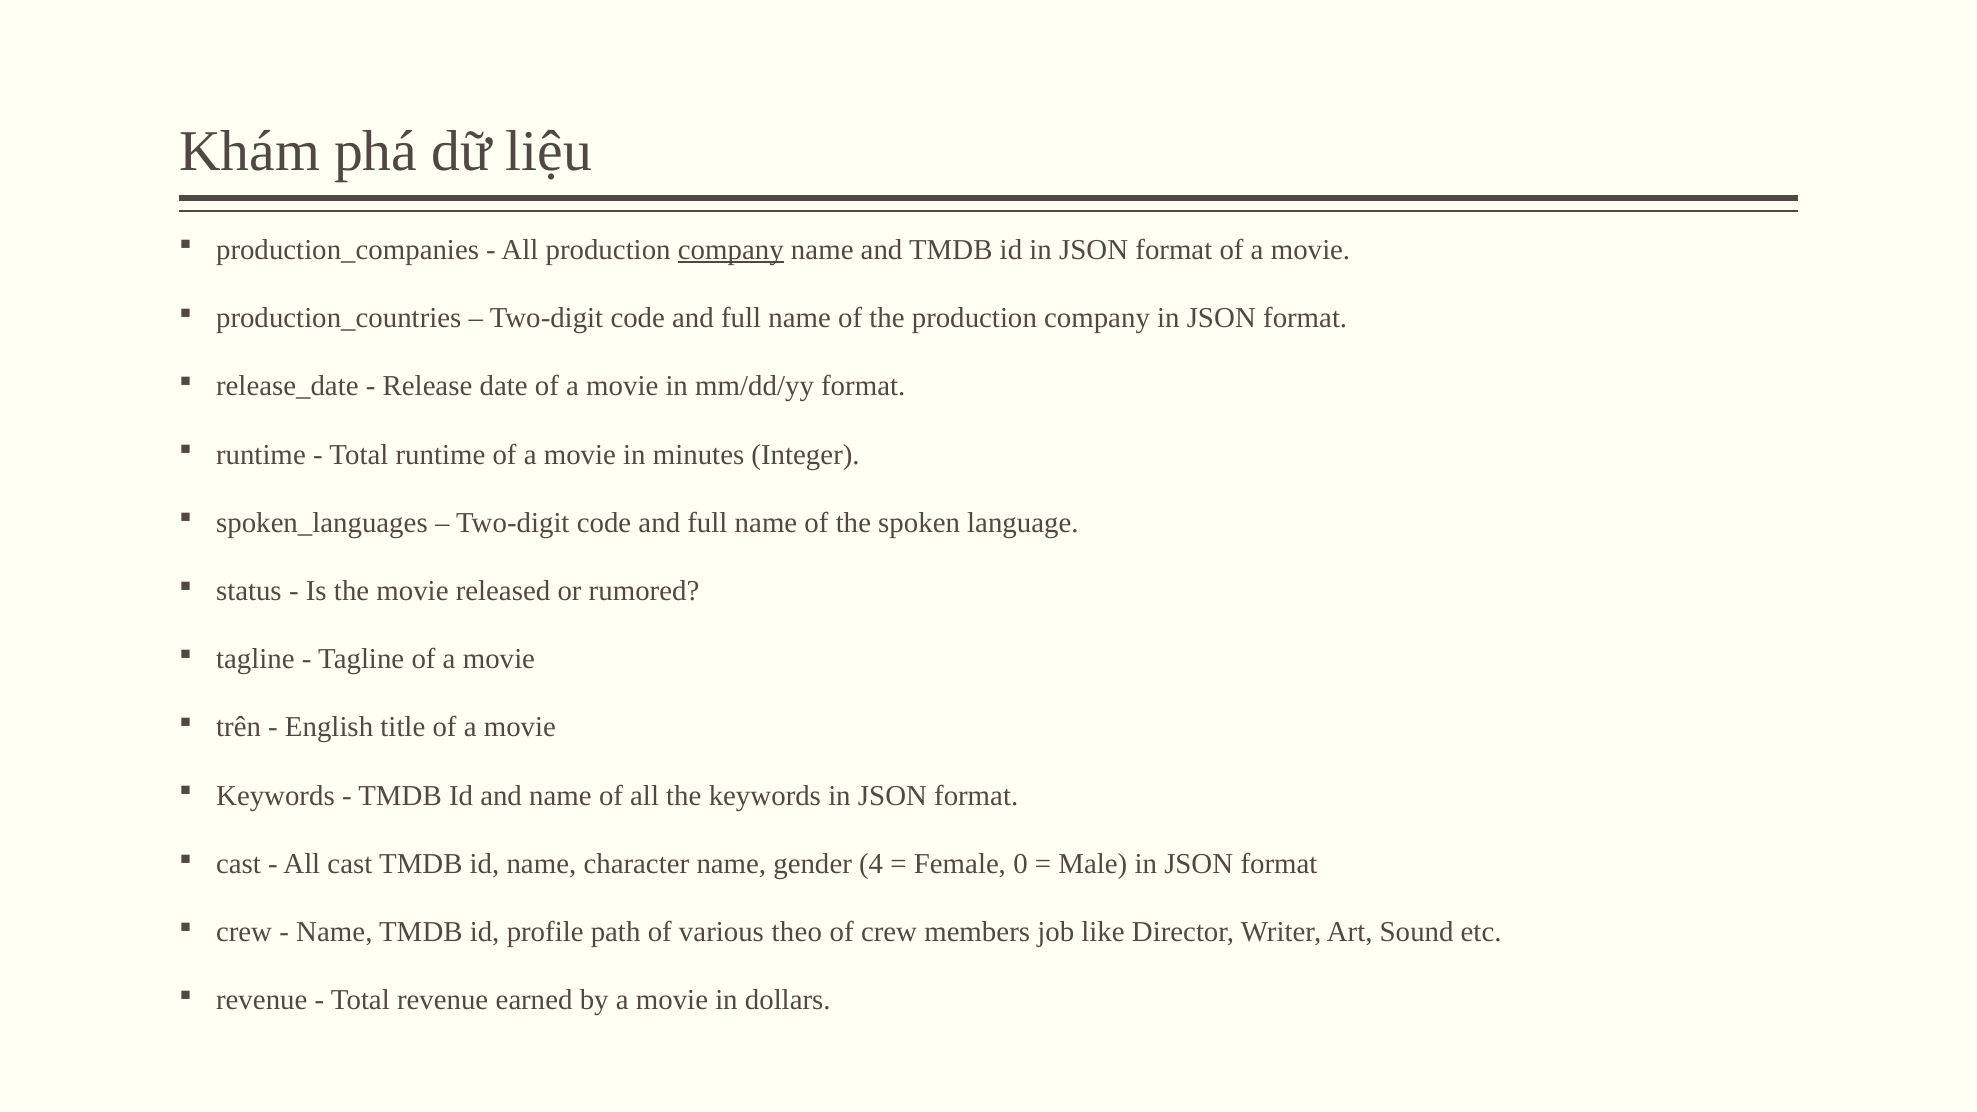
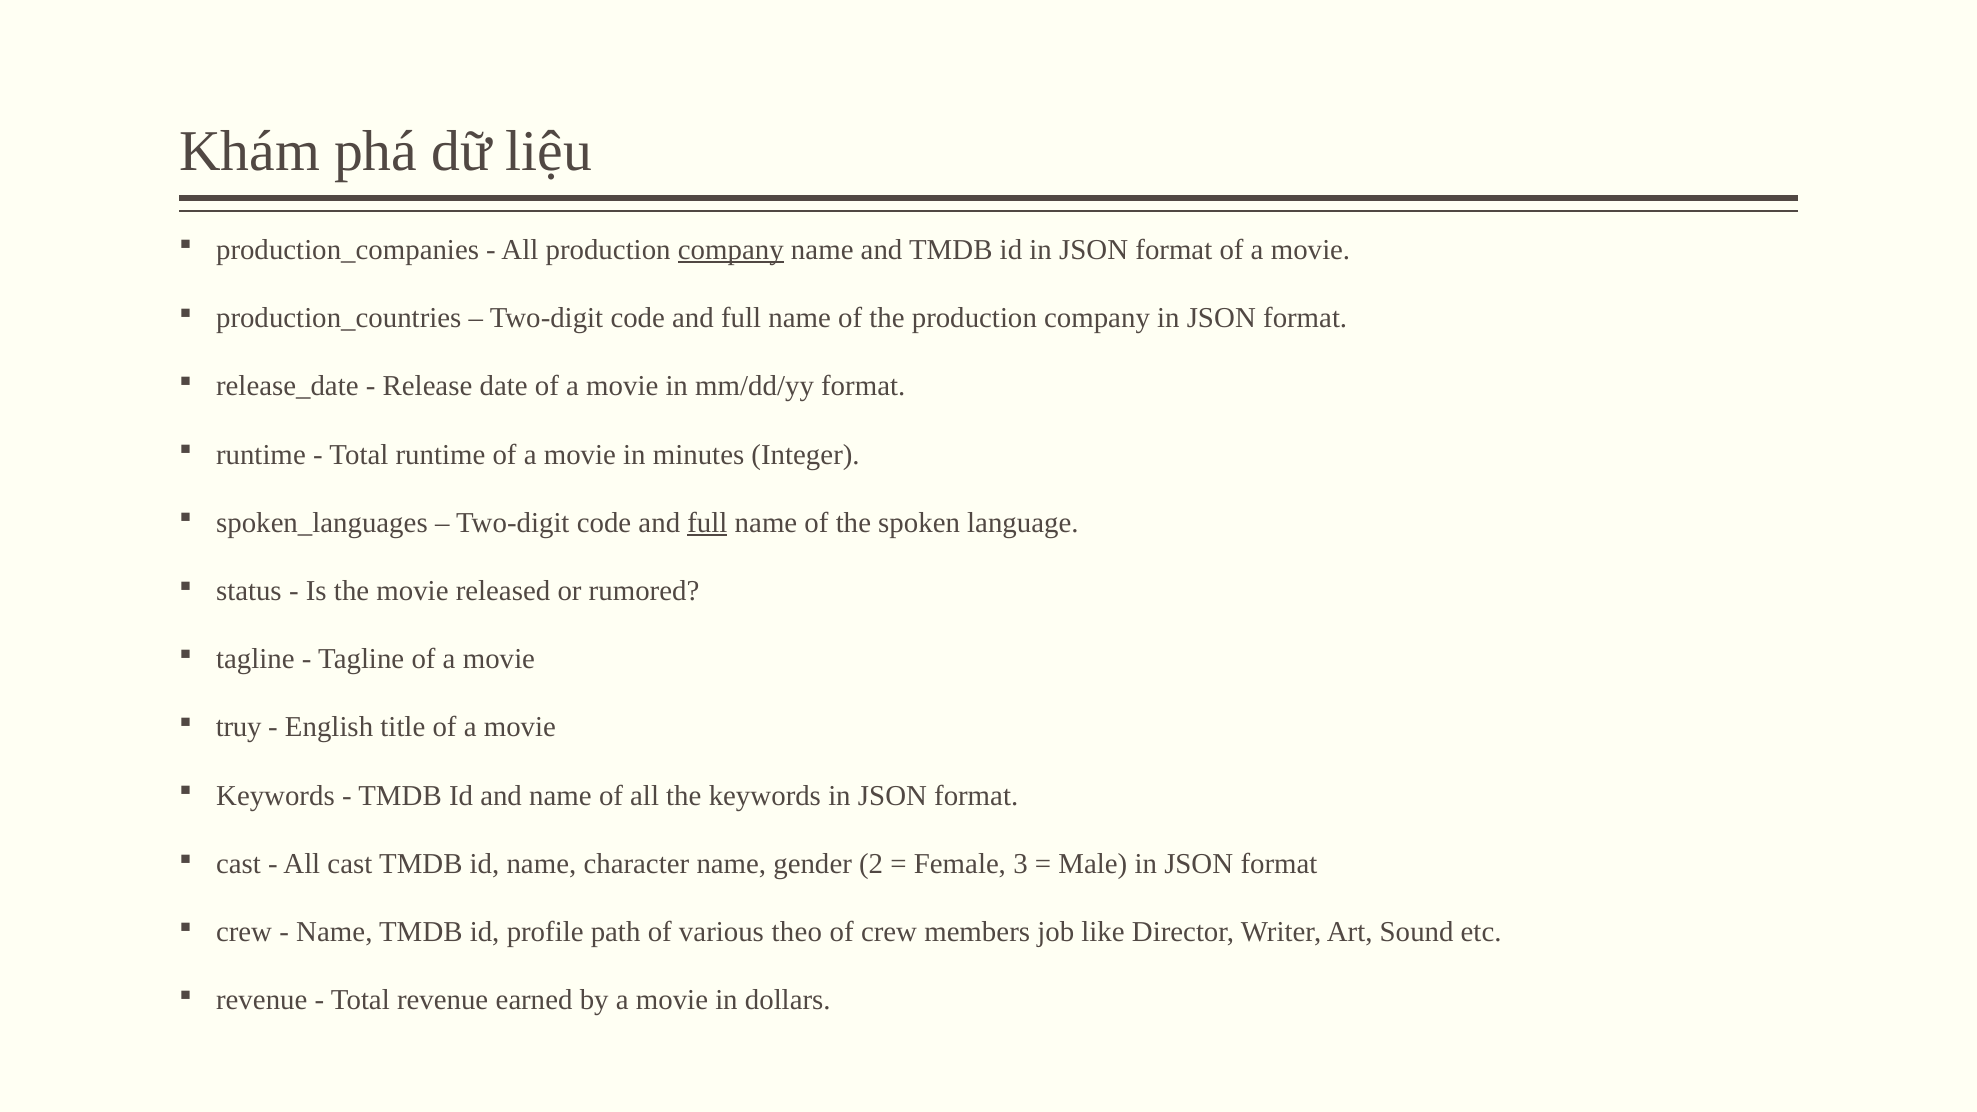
full at (707, 523) underline: none -> present
trên: trên -> truy
4: 4 -> 2
0: 0 -> 3
